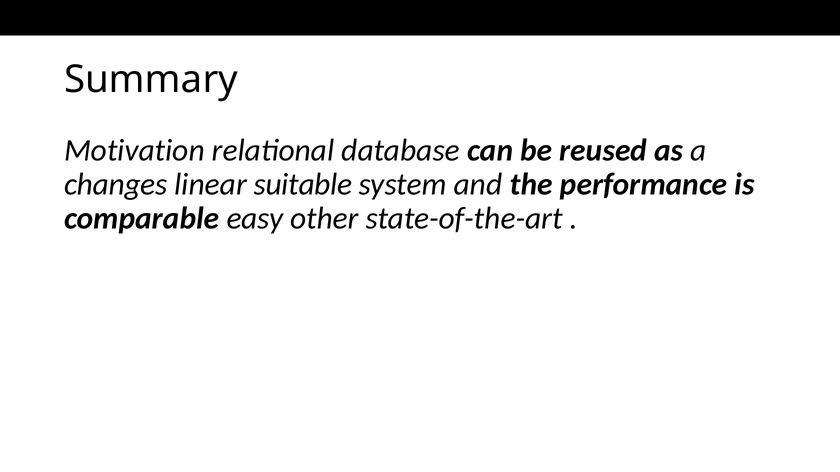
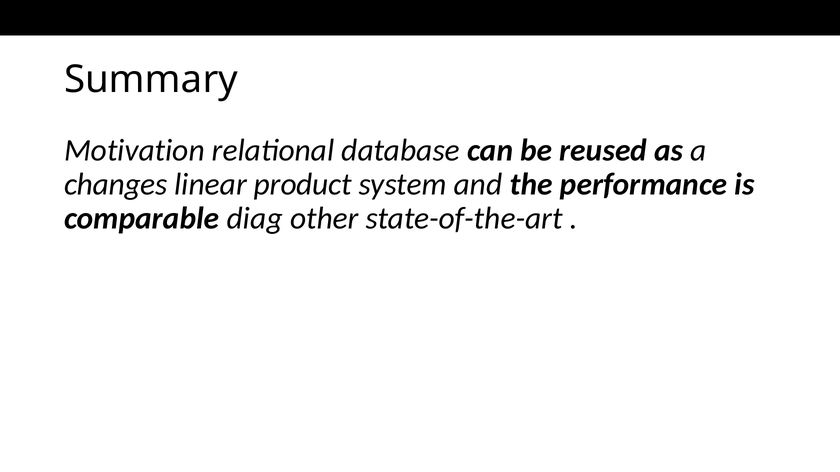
suitable: suitable -> product
easy: easy -> diag
